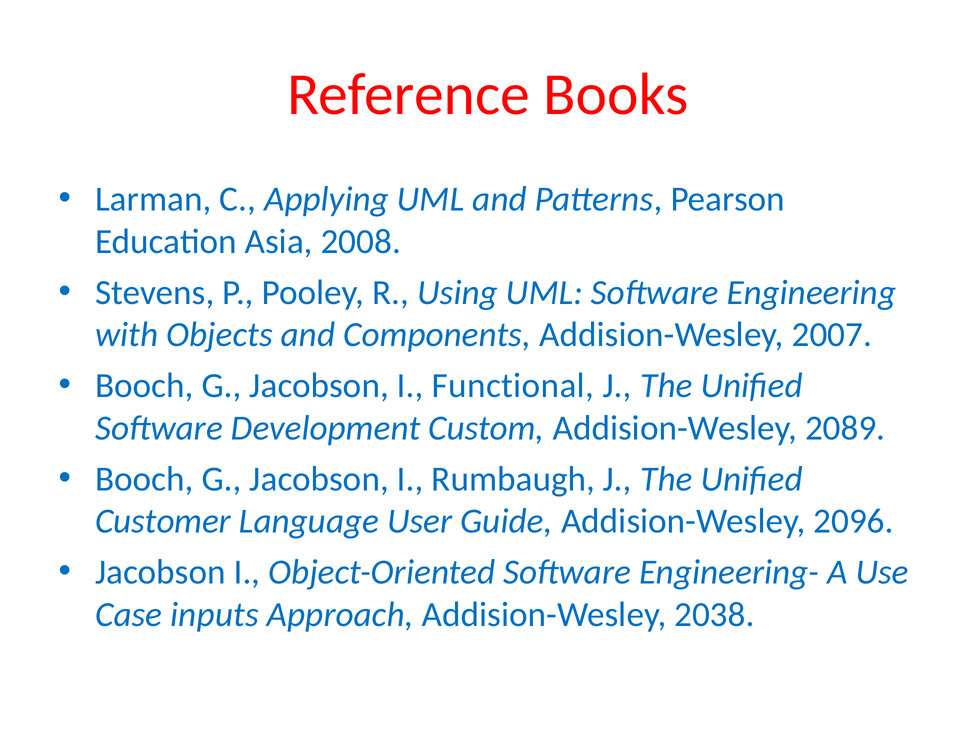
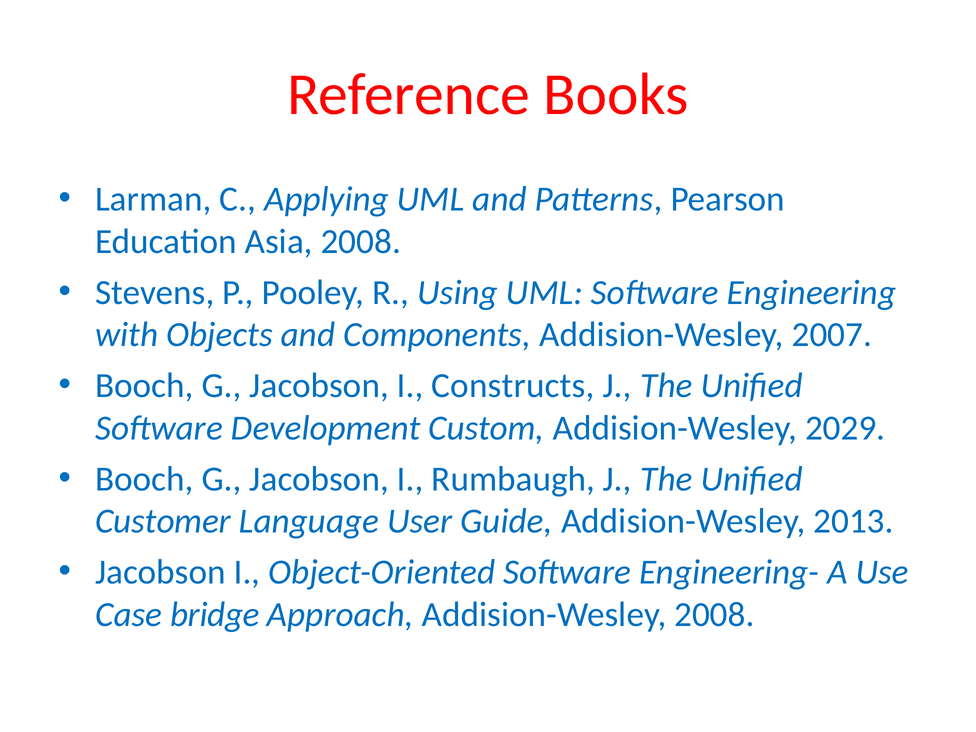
Functional: Functional -> Constructs
2089: 2089 -> 2029
2096: 2096 -> 2013
inputs: inputs -> bridge
Addision-Wesley 2038: 2038 -> 2008
